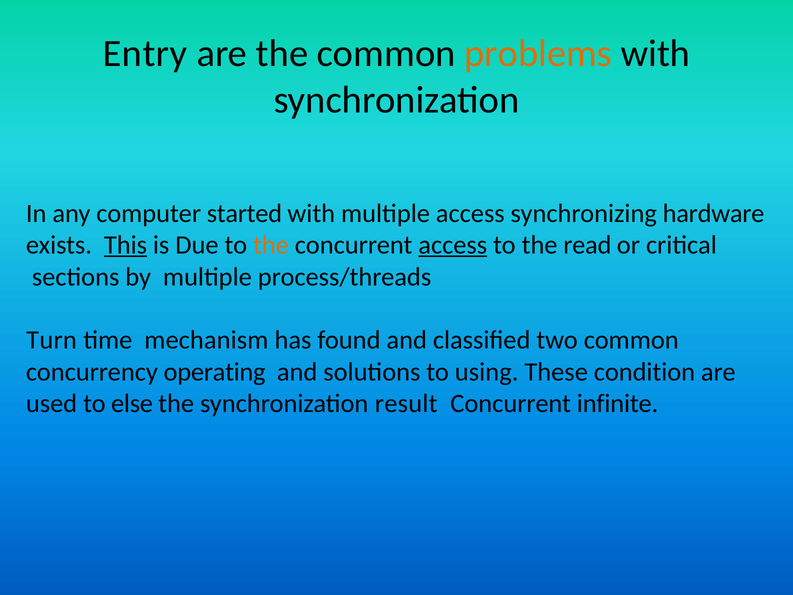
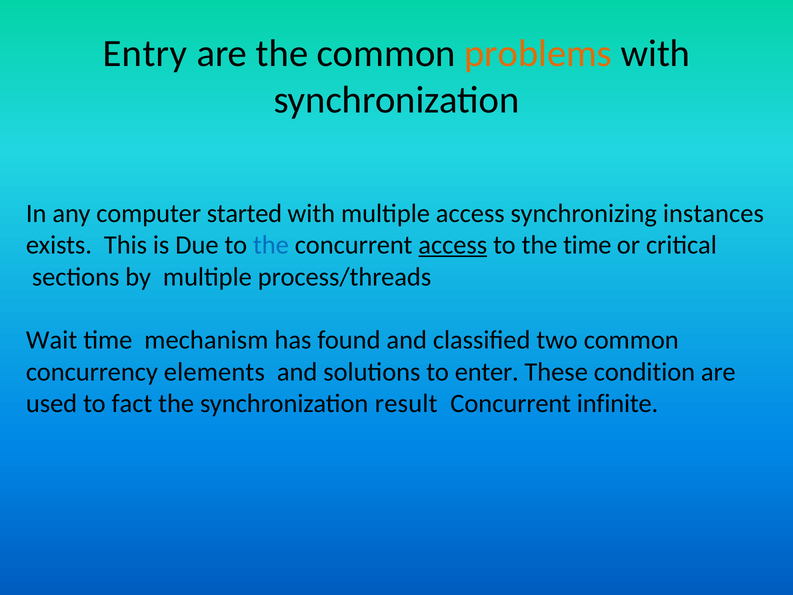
hardware: hardware -> instances
This underline: present -> none
the at (271, 245) colour: orange -> blue
the read: read -> time
Turn: Turn -> Wait
operating: operating -> elements
using: using -> enter
else: else -> fact
